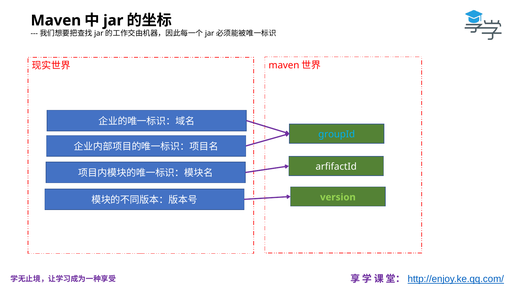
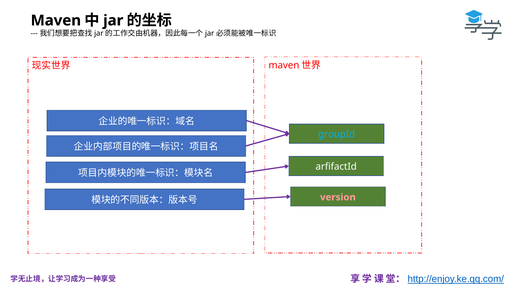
version colour: light green -> pink
